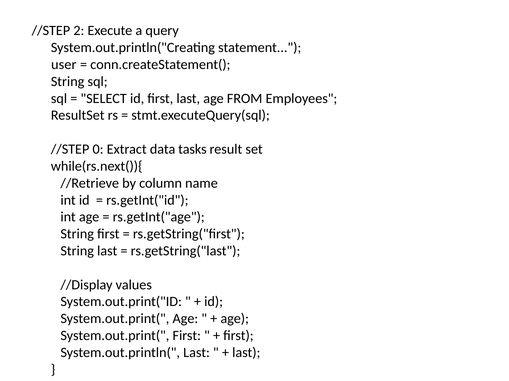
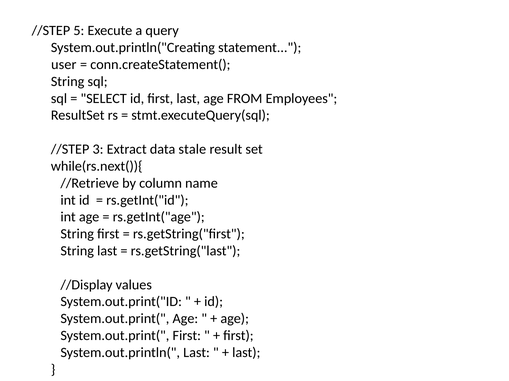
2: 2 -> 5
0: 0 -> 3
tasks: tasks -> stale
